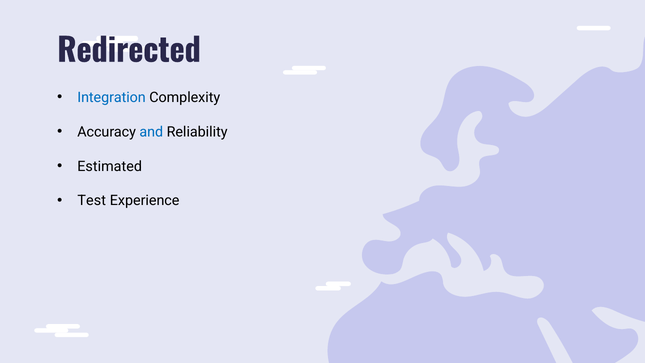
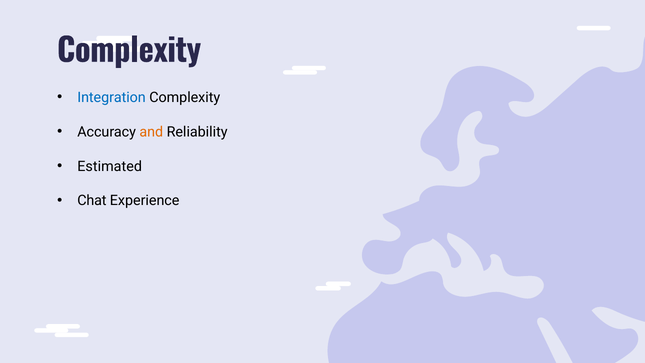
Redirected at (129, 51): Redirected -> Complexity
and colour: blue -> orange
Test: Test -> Chat
